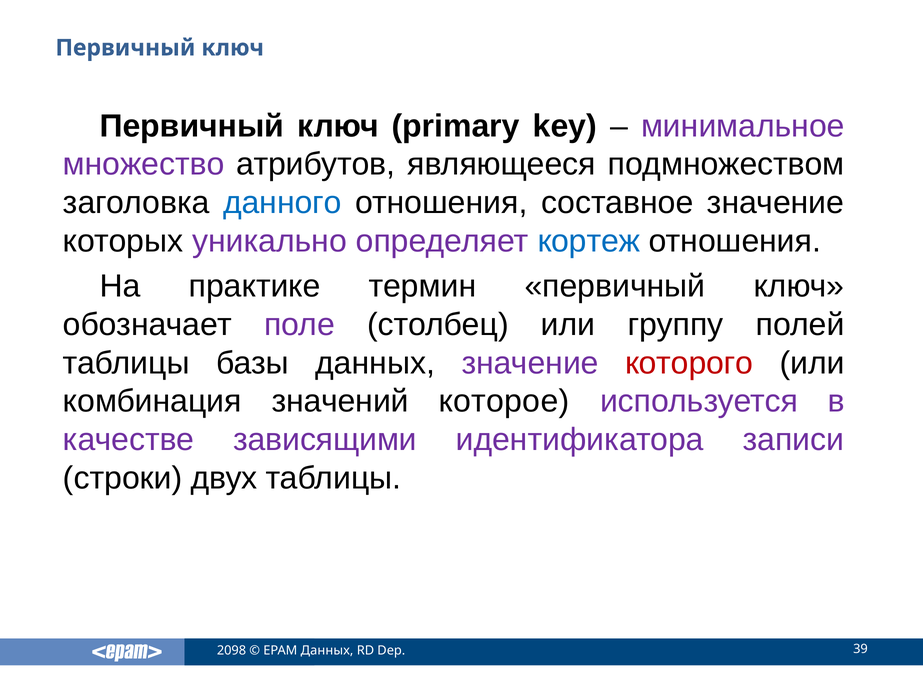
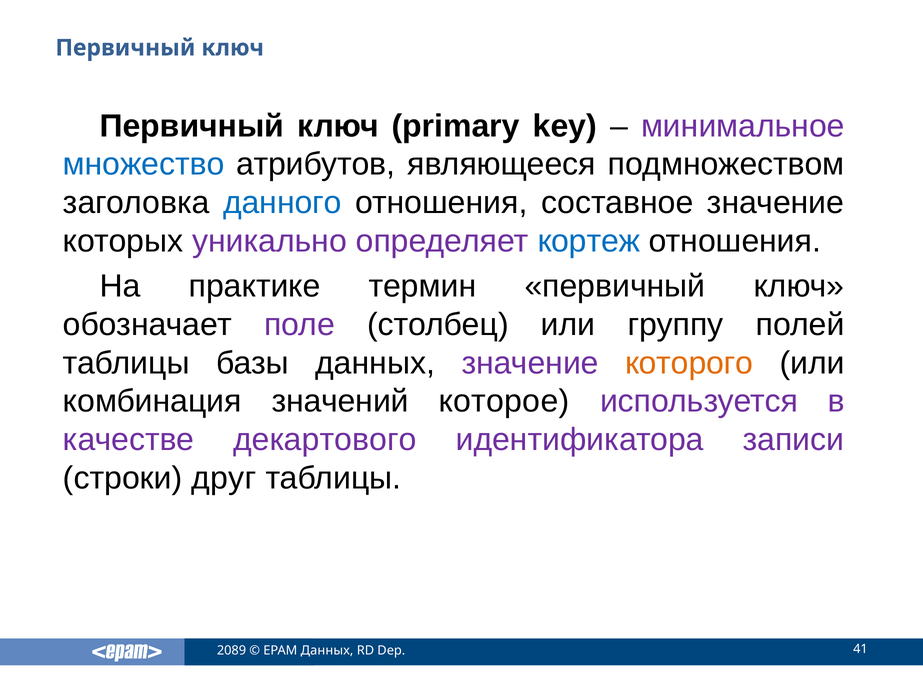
множество colour: purple -> blue
которого colour: red -> orange
зависящими: зависящими -> декартового
двух: двух -> друг
2098: 2098 -> 2089
39: 39 -> 41
